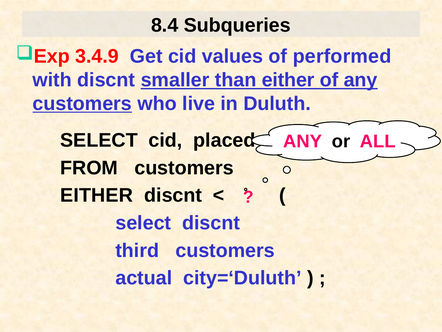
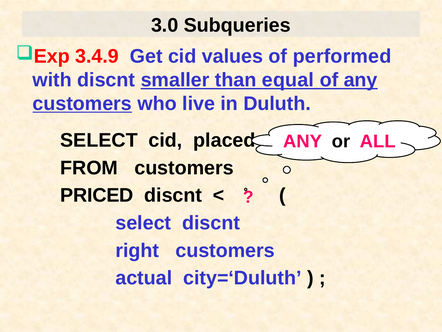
8.4: 8.4 -> 3.0
than either: either -> equal
EITHER at (97, 195): EITHER -> PRICED
third: third -> right
